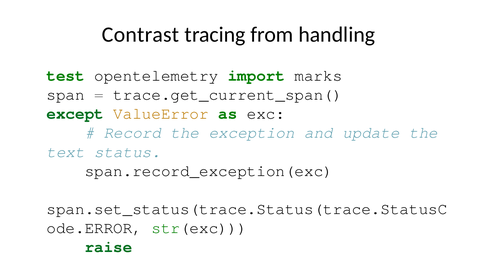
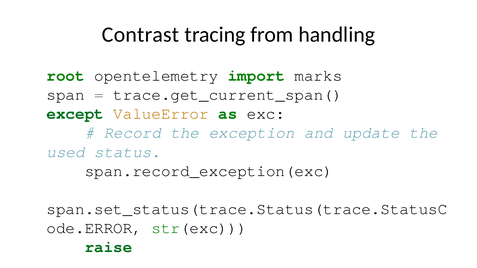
test: test -> root
text: text -> used
